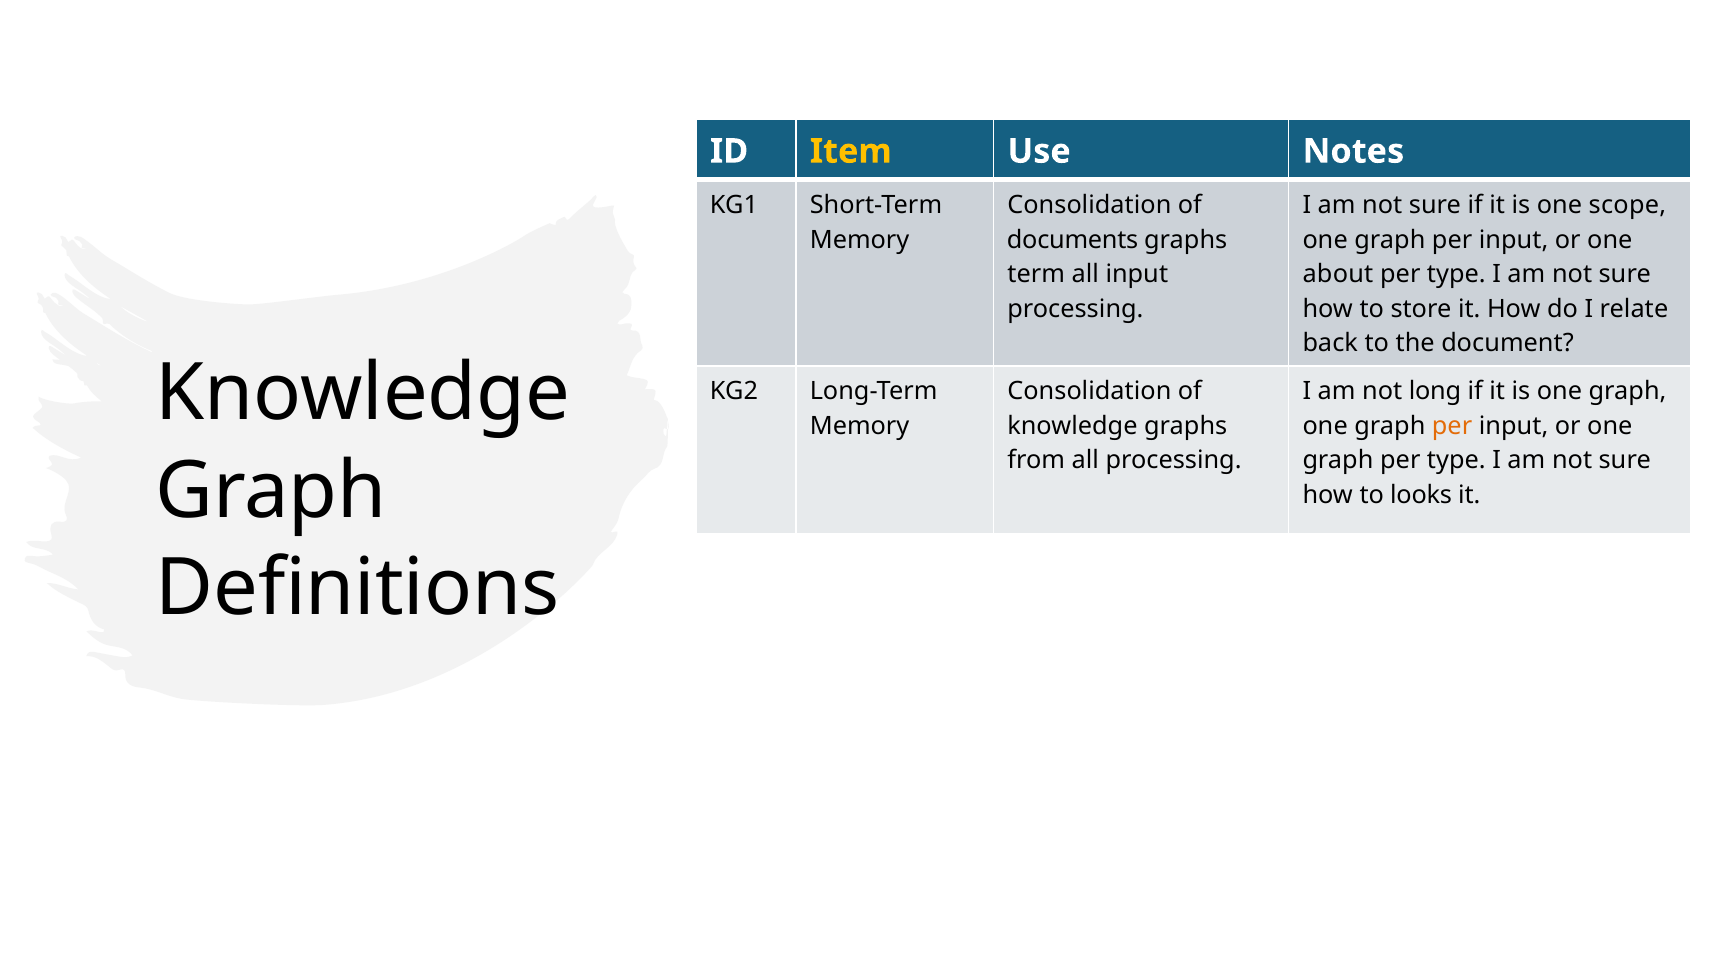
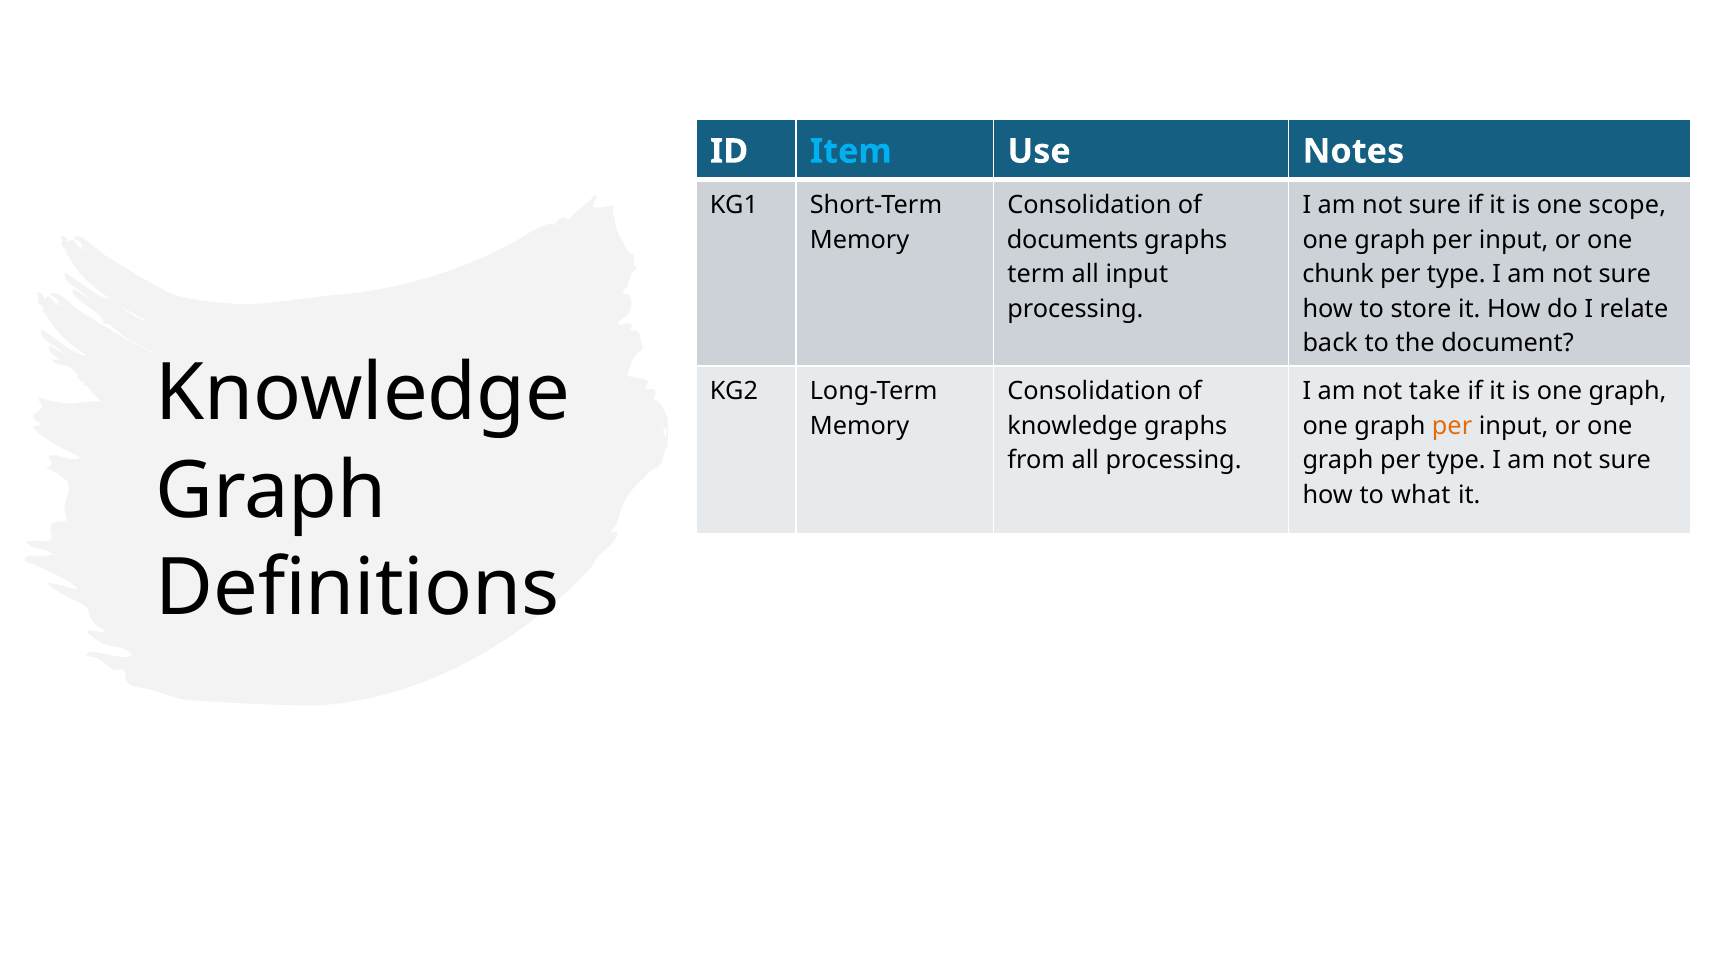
Item colour: yellow -> light blue
about: about -> chunk
long: long -> take
looks: looks -> what
